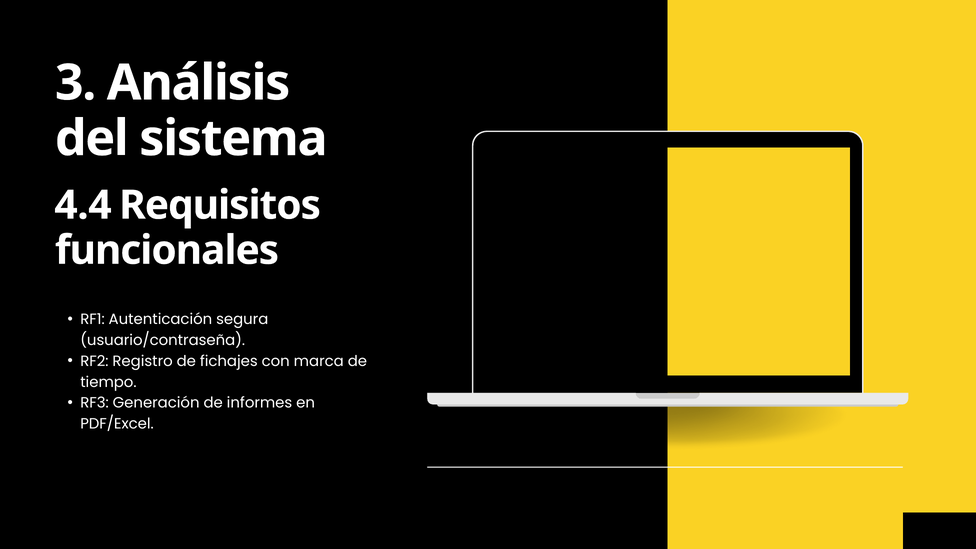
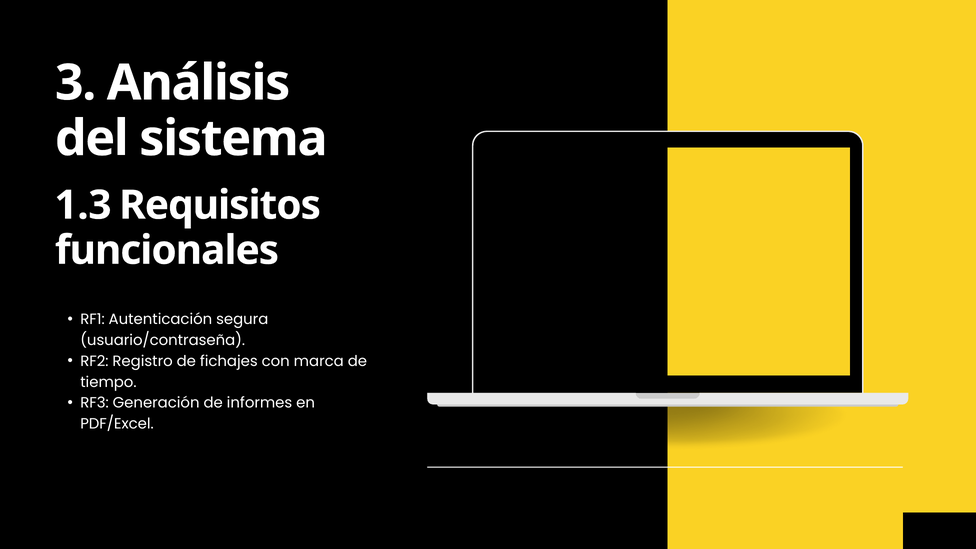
4.4: 4.4 -> 1.3
